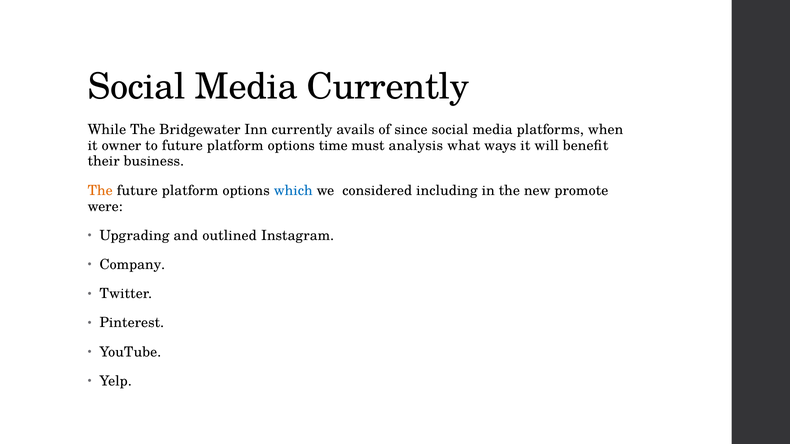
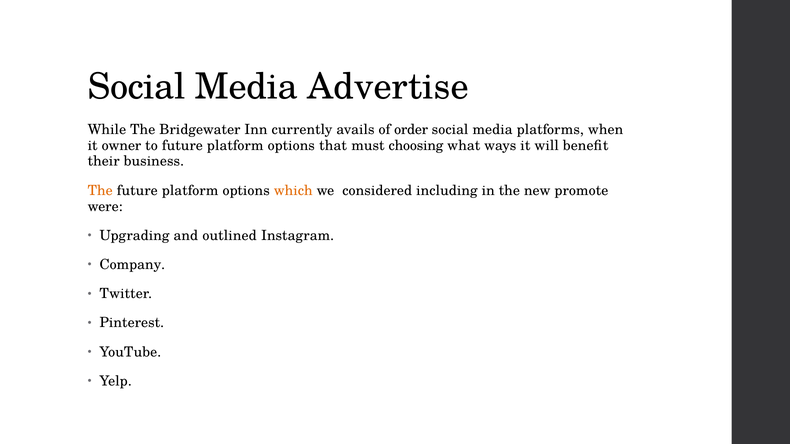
Media Currently: Currently -> Advertise
since: since -> order
time: time -> that
analysis: analysis -> choosing
which colour: blue -> orange
